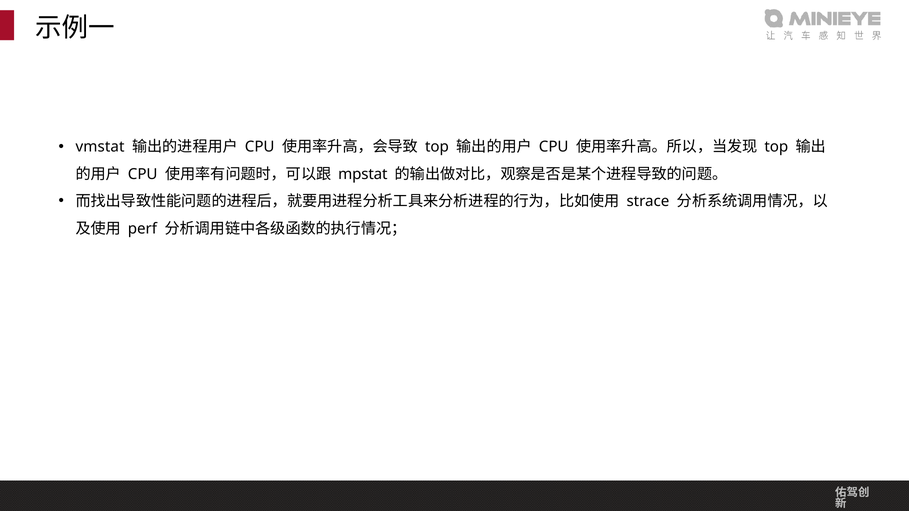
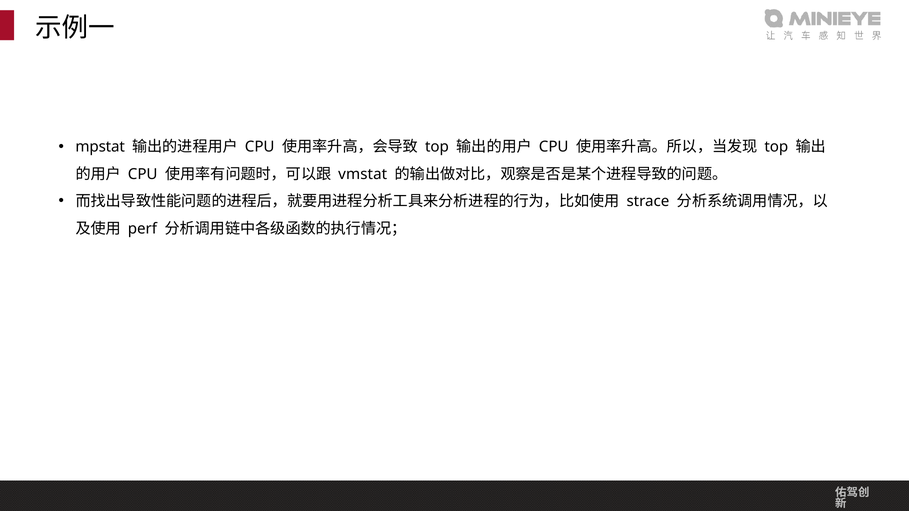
vmstat: vmstat -> mpstat
mpstat: mpstat -> vmstat
